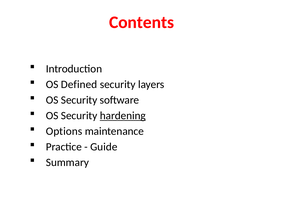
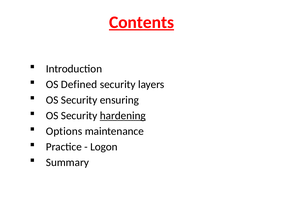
Contents underline: none -> present
software: software -> ensuring
Guide: Guide -> Logon
